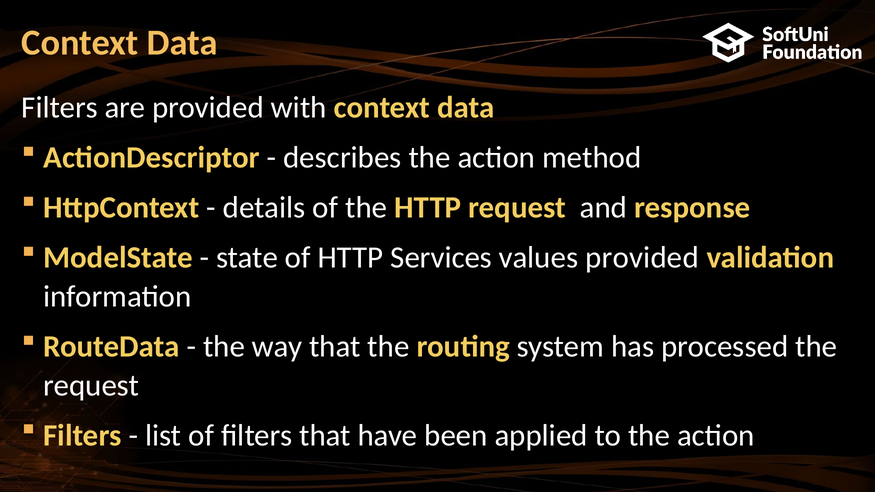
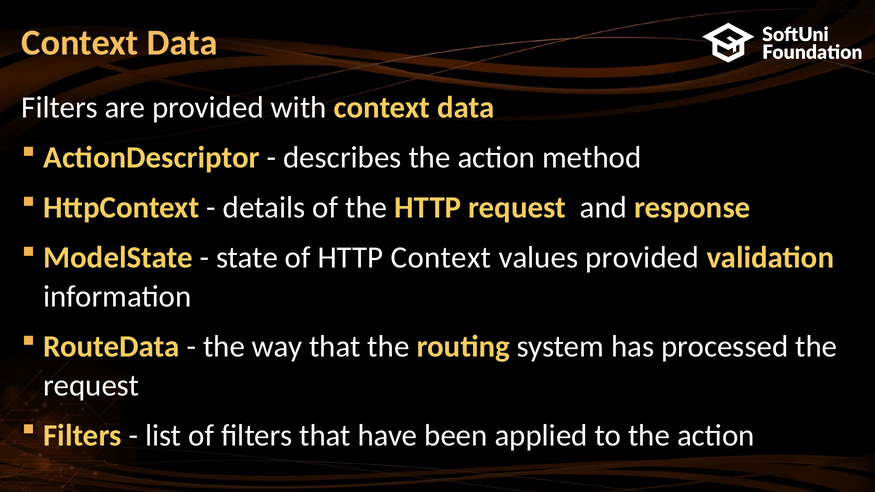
HTTP Services: Services -> Context
